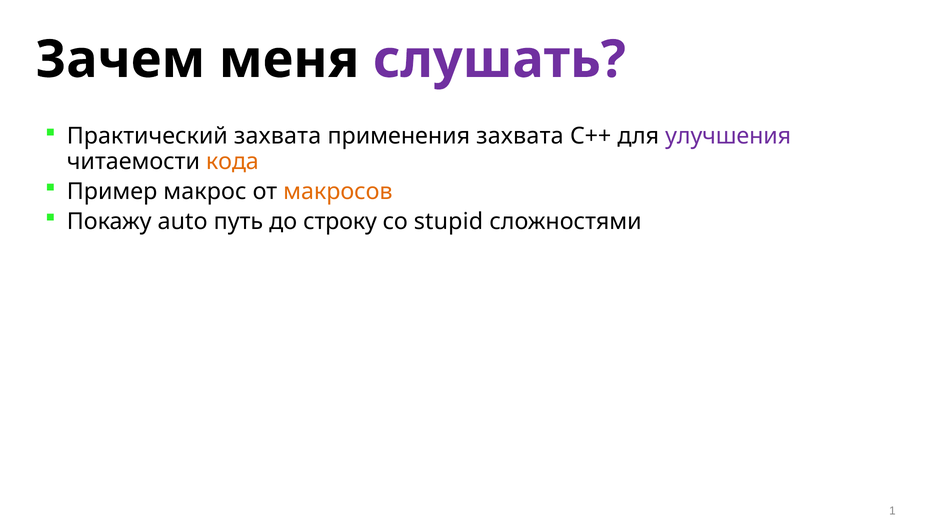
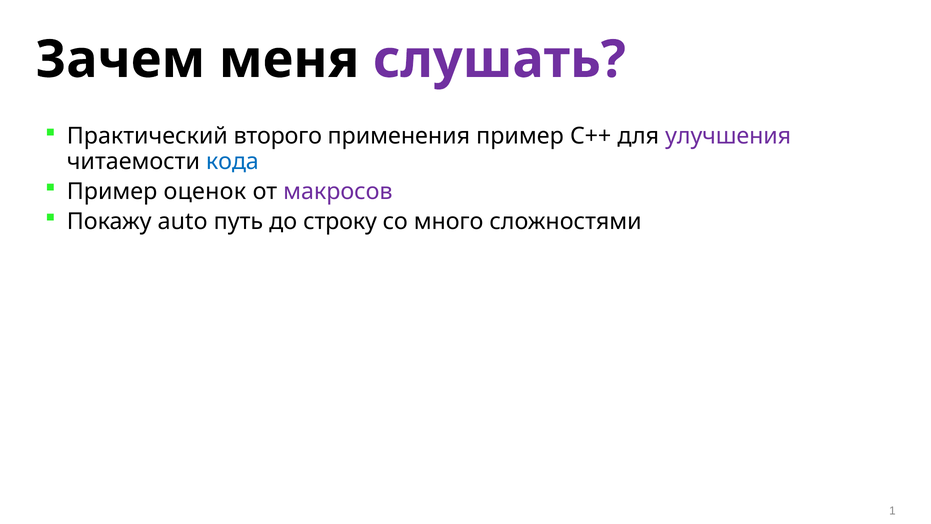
Практический захвата: захвата -> второго
применения захвата: захвата -> пример
кода colour: orange -> blue
макрос: макрос -> оценок
макросов colour: orange -> purple
stupid: stupid -> много
